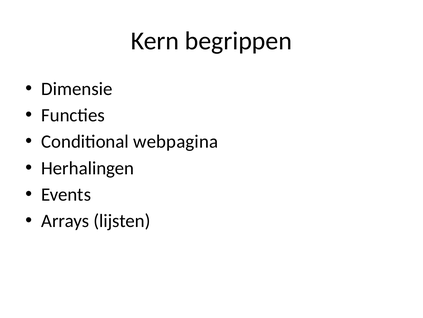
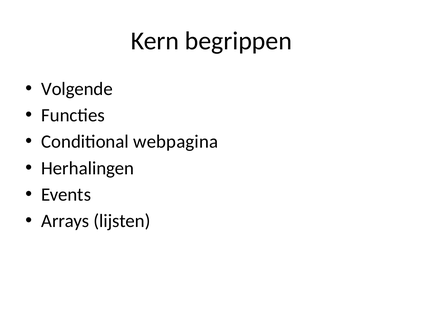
Dimensie: Dimensie -> Volgende
